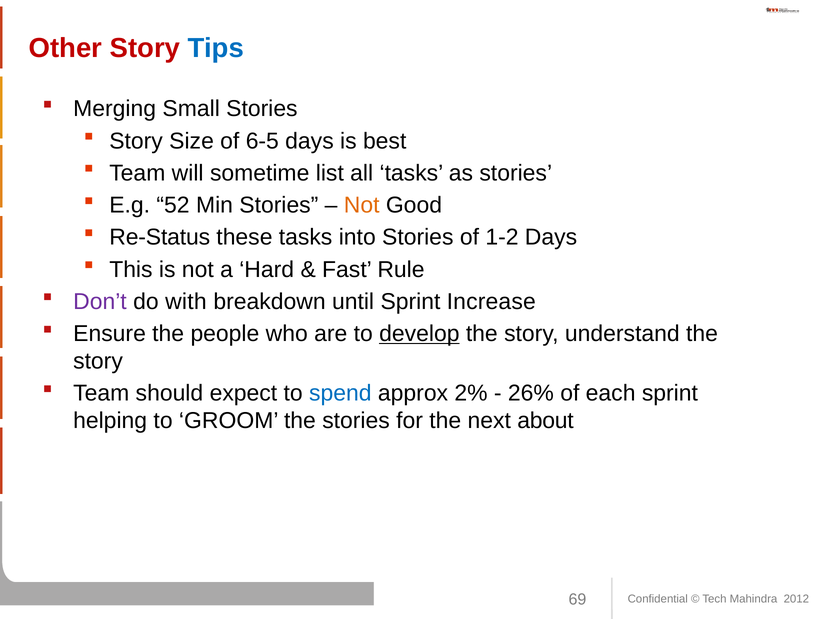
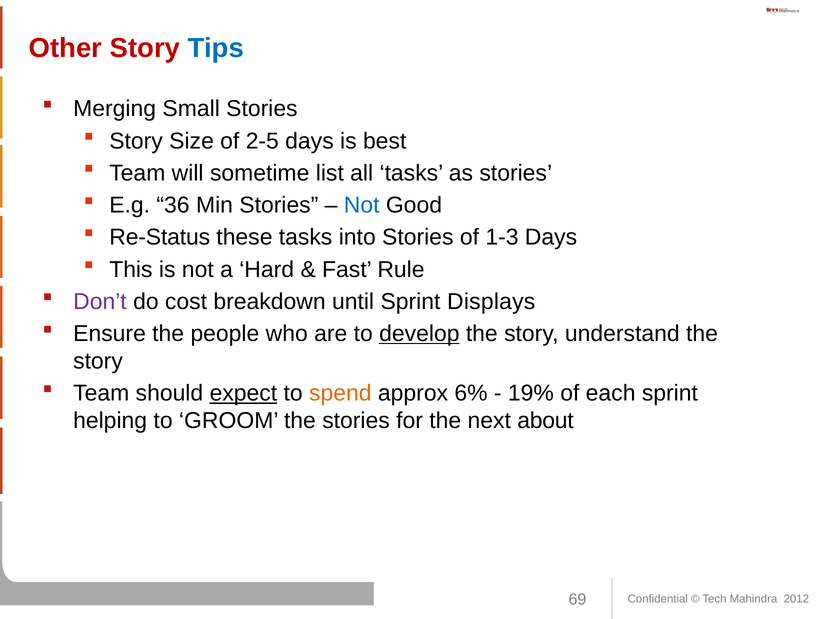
6-5: 6-5 -> 2-5
52: 52 -> 36
Not at (362, 205) colour: orange -> blue
1-2: 1-2 -> 1-3
with: with -> cost
Increase: Increase -> Displays
expect underline: none -> present
spend colour: blue -> orange
2%: 2% -> 6%
26%: 26% -> 19%
